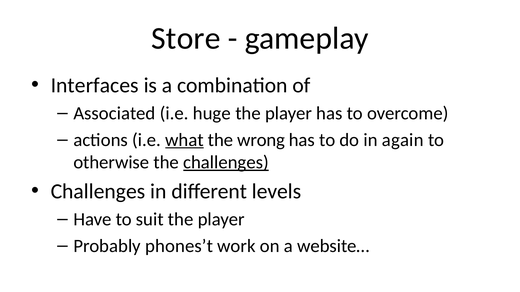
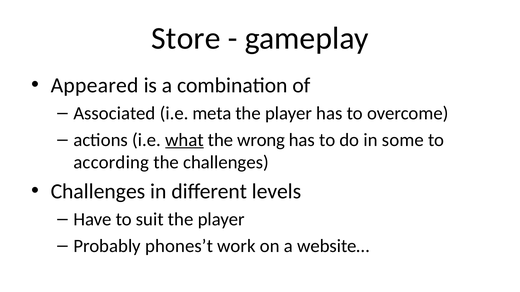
Interfaces: Interfaces -> Appeared
huge: huge -> meta
again: again -> some
otherwise: otherwise -> according
challenges at (226, 163) underline: present -> none
